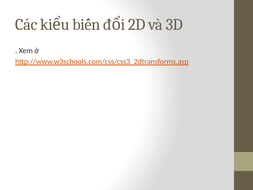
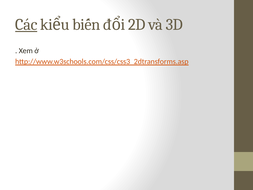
Các underline: none -> present
